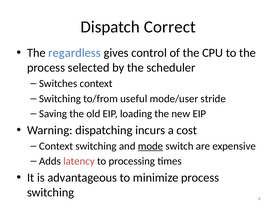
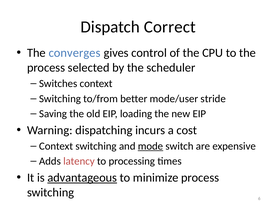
regardless: regardless -> converges
useful: useful -> better
advantageous underline: none -> present
